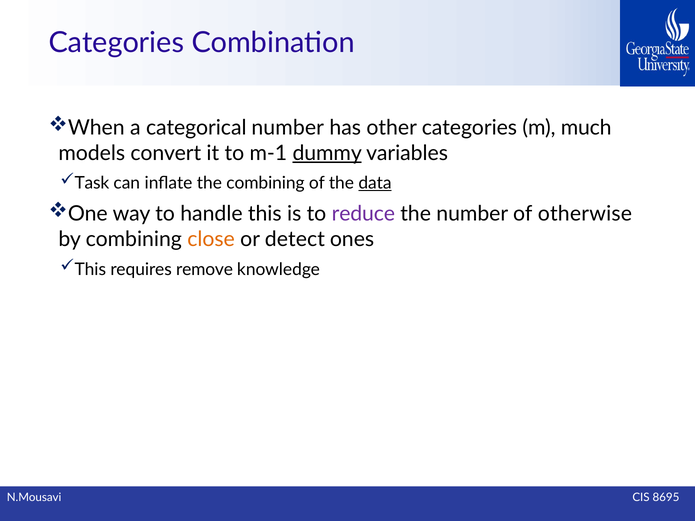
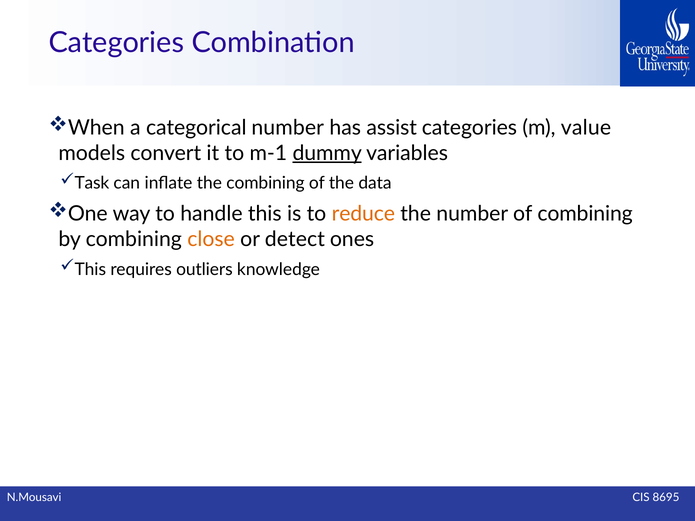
other: other -> assist
much: much -> value
data underline: present -> none
reduce colour: purple -> orange
of otherwise: otherwise -> combining
remove: remove -> outliers
